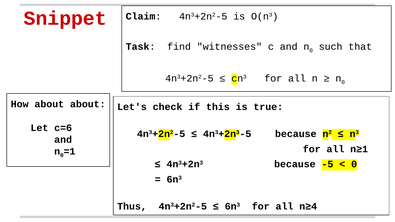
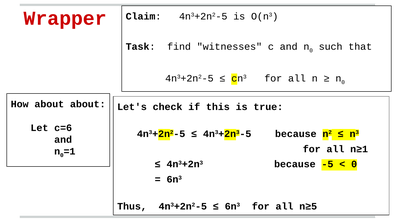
Snippet: Snippet -> Wrapper
n≥4: n≥4 -> n≥5
